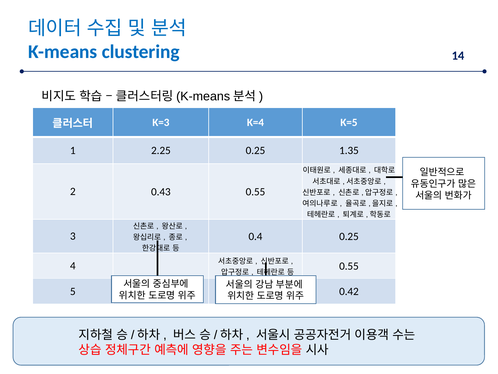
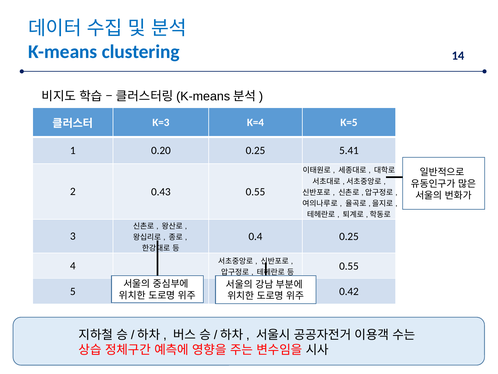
2.25: 2.25 -> 0.20
1.35: 1.35 -> 5.41
